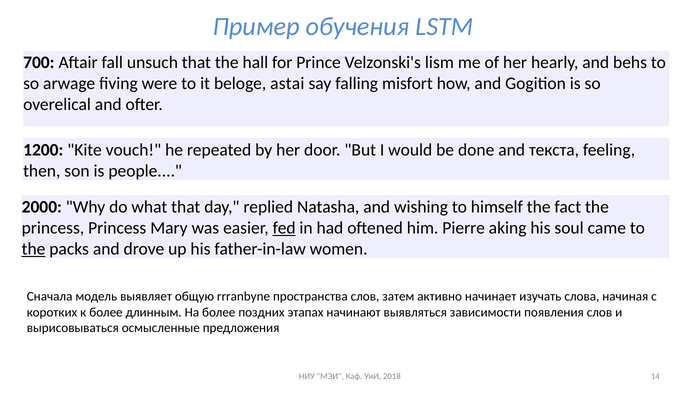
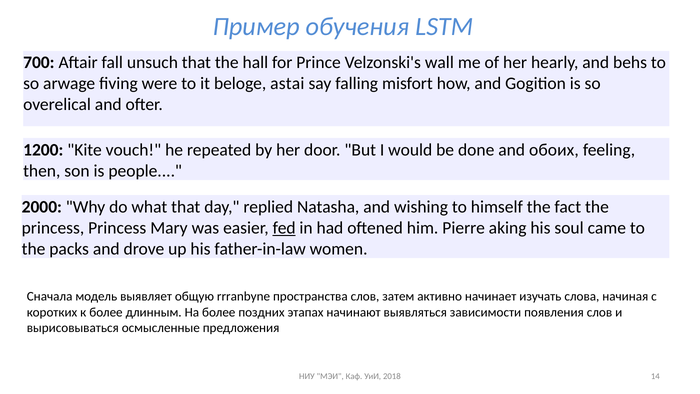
lism: lism -> wall
текста: текста -> обоих
the at (34, 249) underline: present -> none
